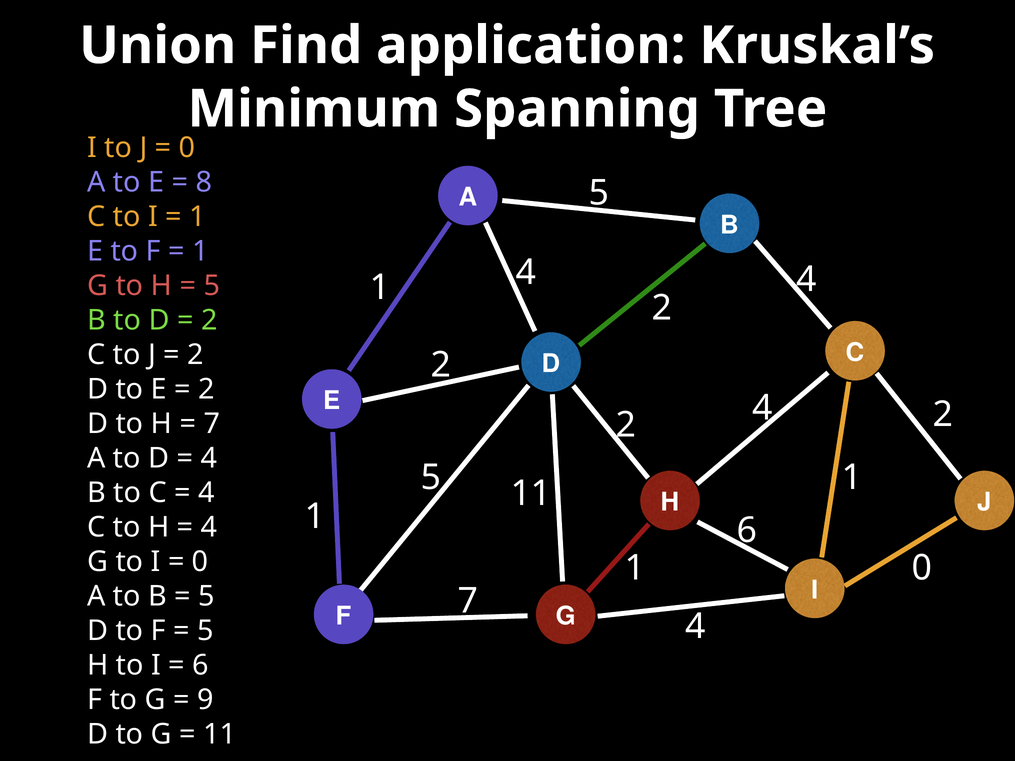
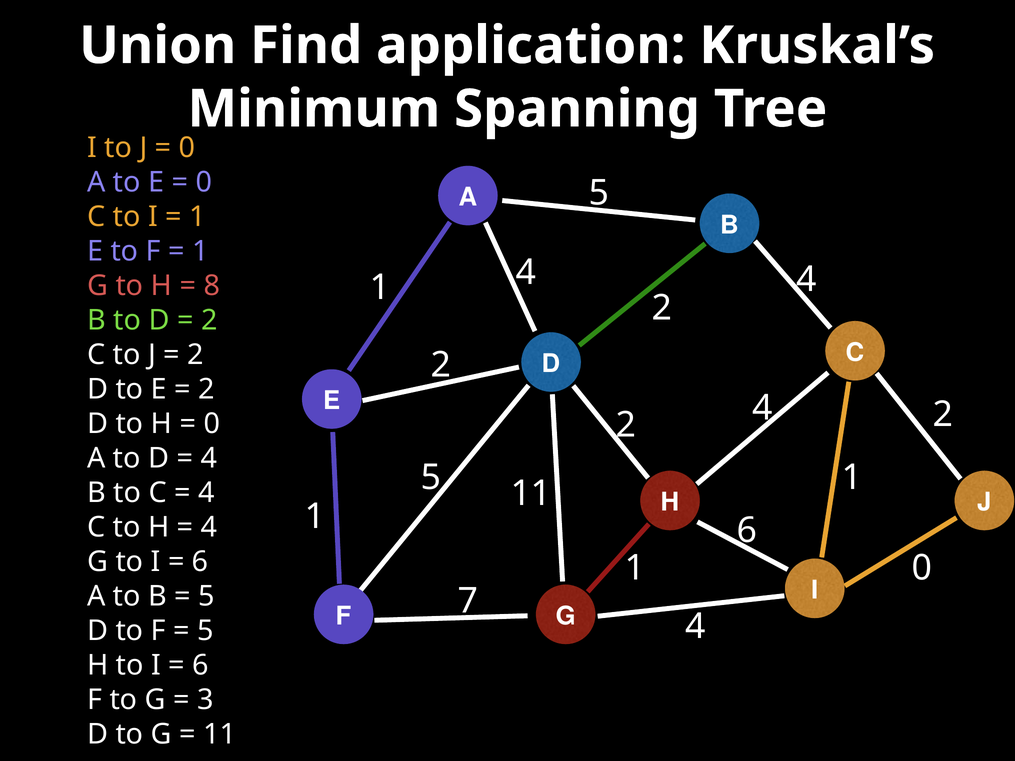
8 at (204, 182): 8 -> 0
5 at (212, 286): 5 -> 8
7 at (212, 424): 7 -> 0
0 at (200, 562): 0 -> 6
9: 9 -> 3
